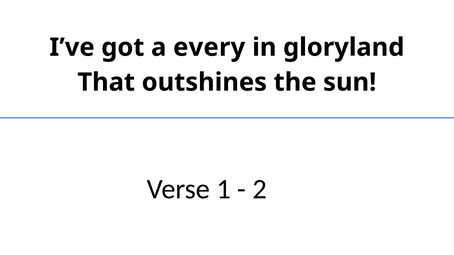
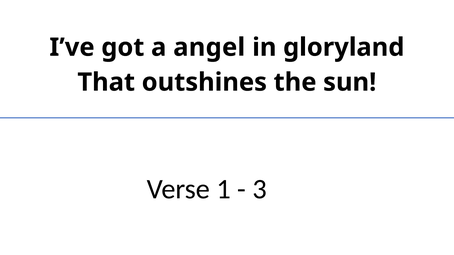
every: every -> angel
2: 2 -> 3
